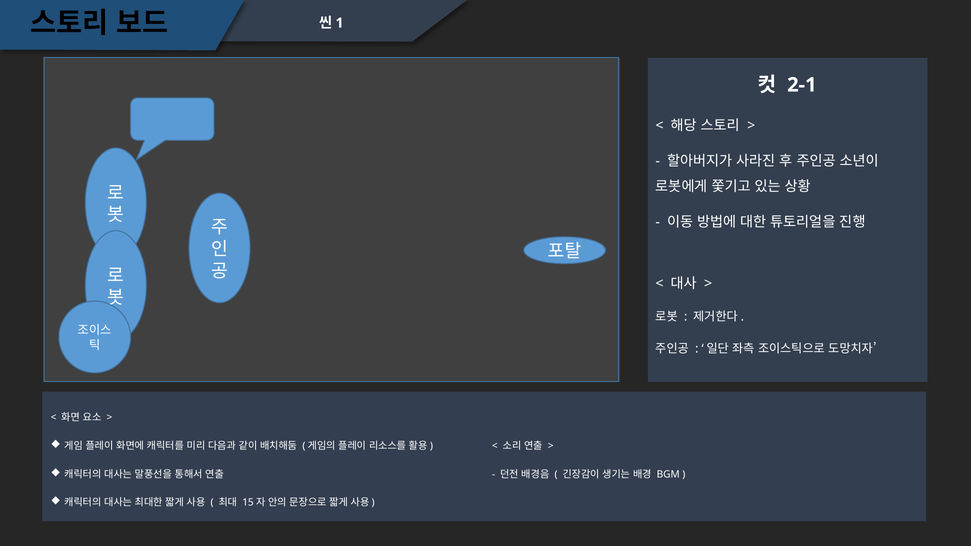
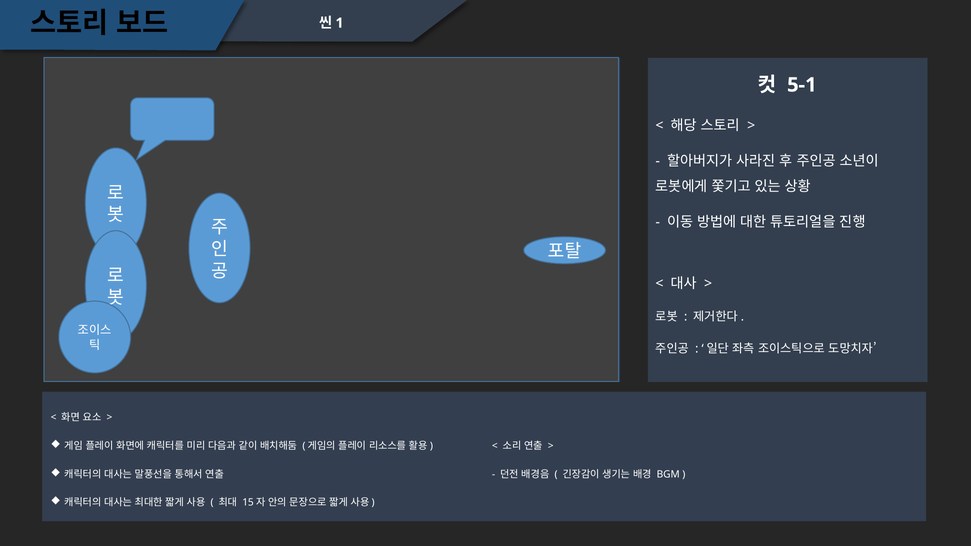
2-1: 2-1 -> 5-1
